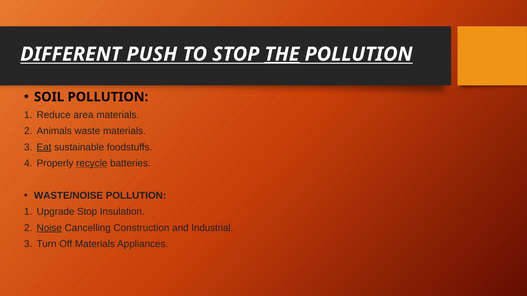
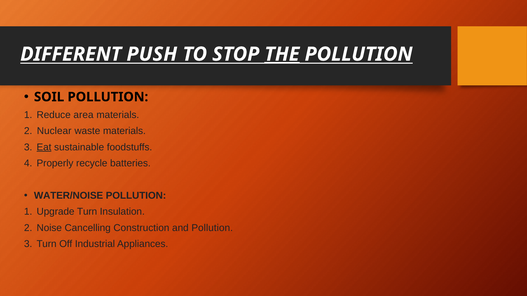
Animals: Animals -> Nuclear
recycle underline: present -> none
WASTE/NOISE: WASTE/NOISE -> WATER/NOISE
Upgrade Stop: Stop -> Turn
Noise underline: present -> none
and Industrial: Industrial -> Pollution
Off Materials: Materials -> Industrial
